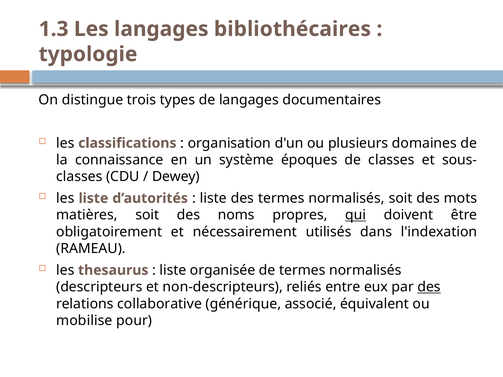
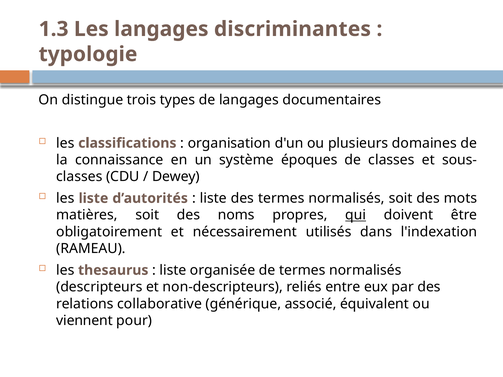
bibliothécaires: bibliothécaires -> discriminantes
des at (429, 287) underline: present -> none
mobilise: mobilise -> viennent
